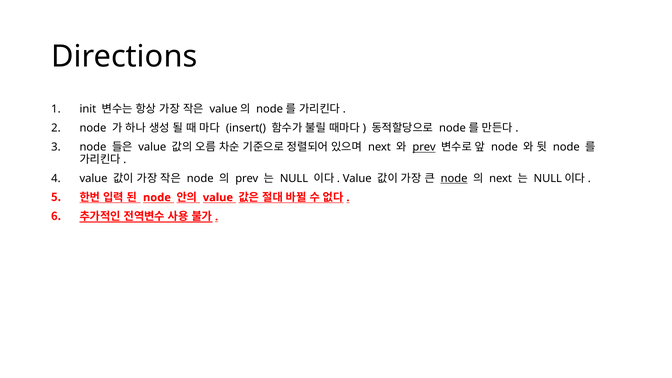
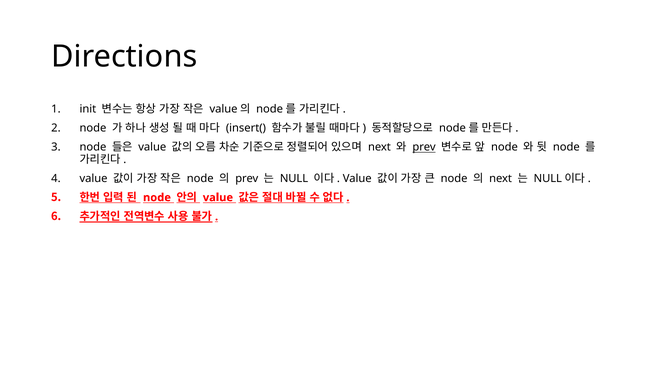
node at (454, 178) underline: present -> none
